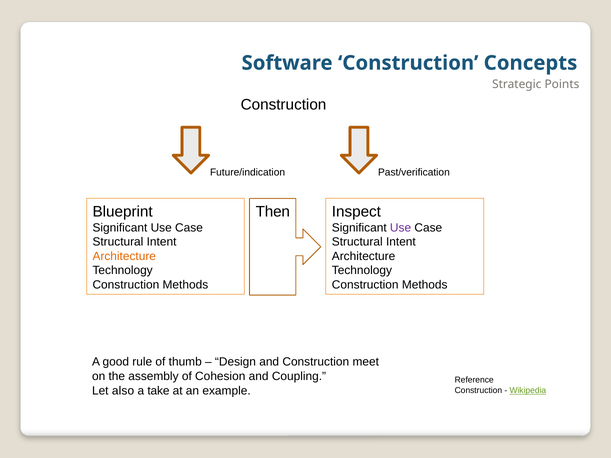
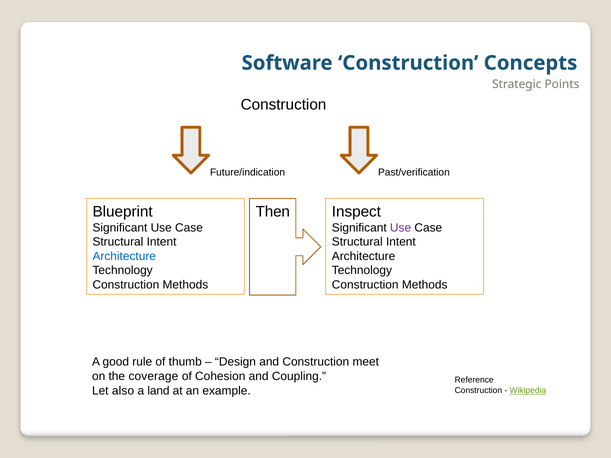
Architecture at (124, 256) colour: orange -> blue
assembly: assembly -> coverage
take: take -> land
